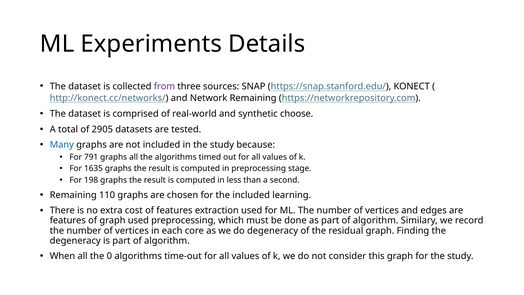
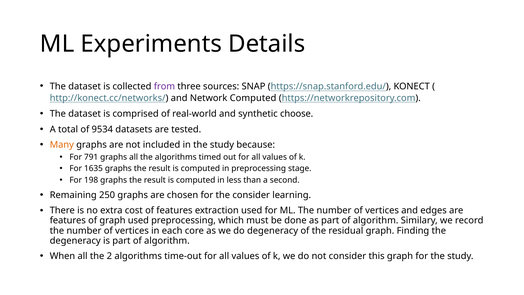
Network Remaining: Remaining -> Computed
2905: 2905 -> 9534
Many colour: blue -> orange
110: 110 -> 250
the included: included -> consider
0: 0 -> 2
